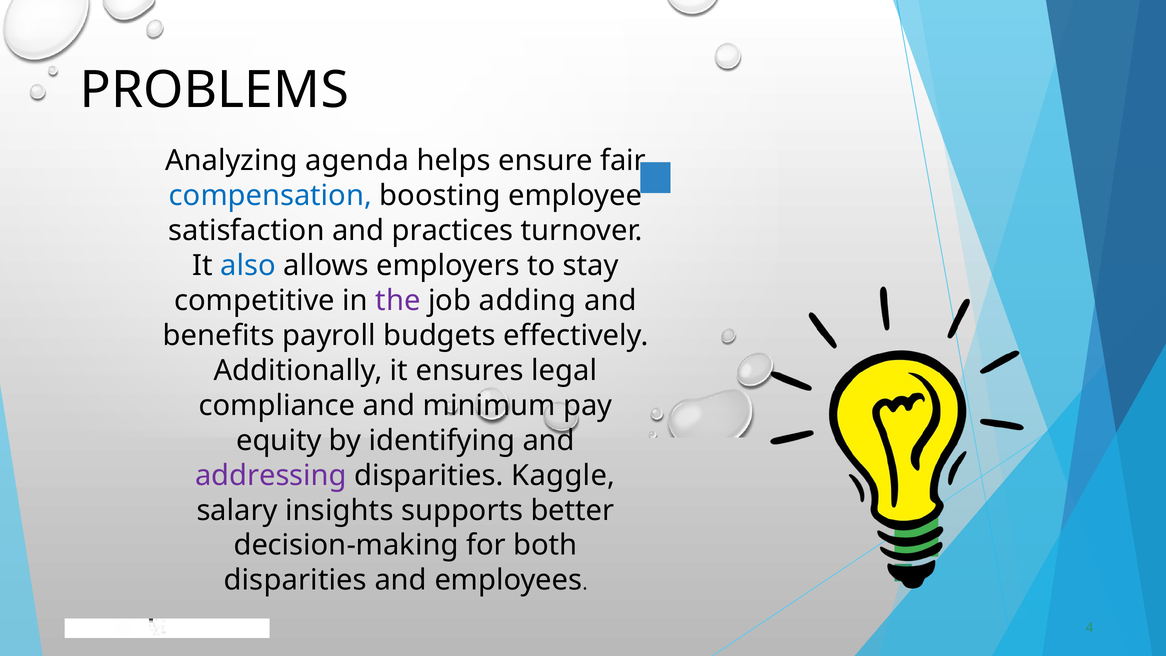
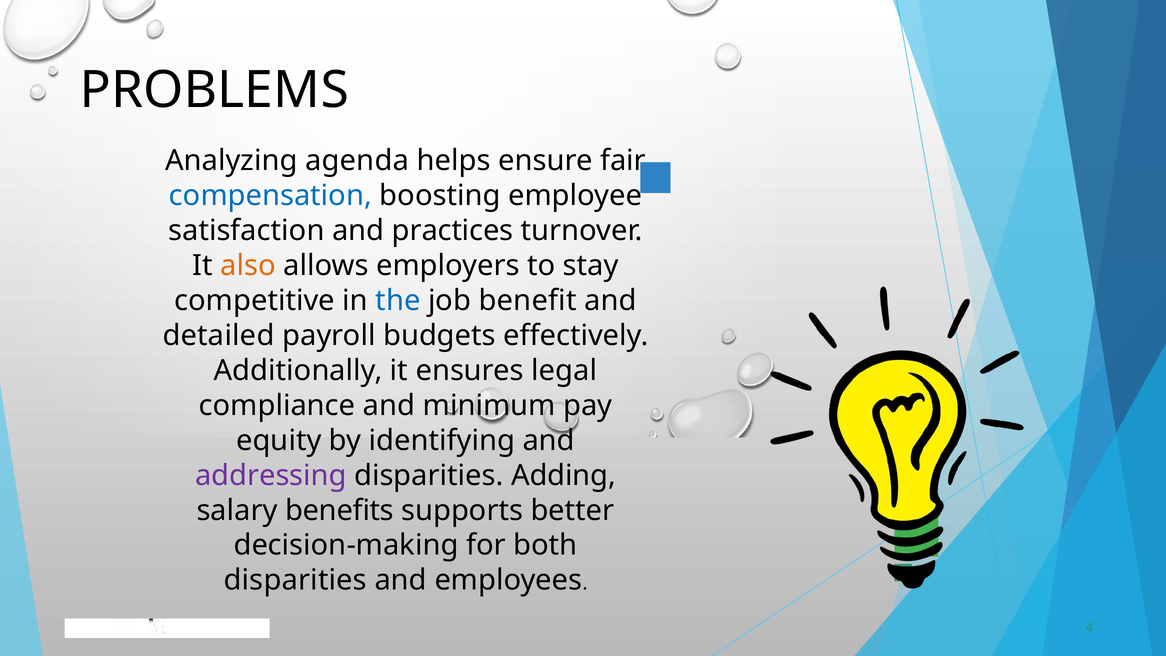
also colour: blue -> orange
the colour: purple -> blue
adding: adding -> benefit
benefits: benefits -> detailed
Kaggle: Kaggle -> Adding
insights: insights -> benefits
